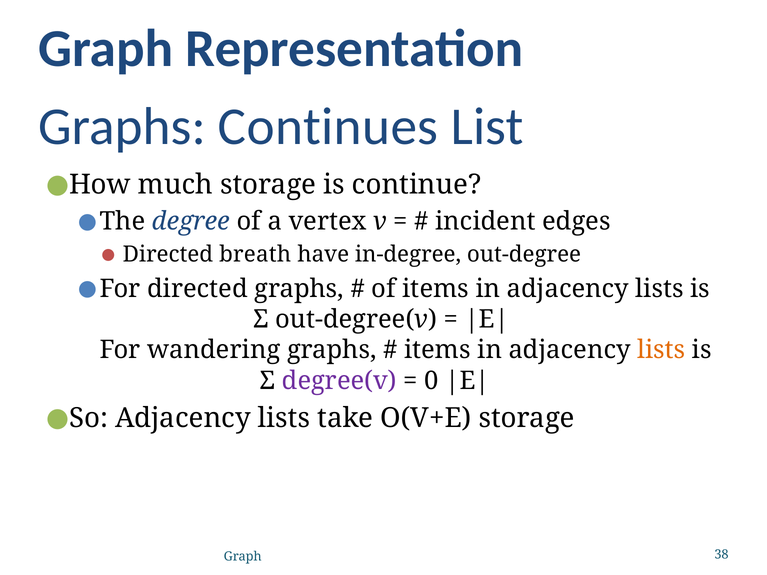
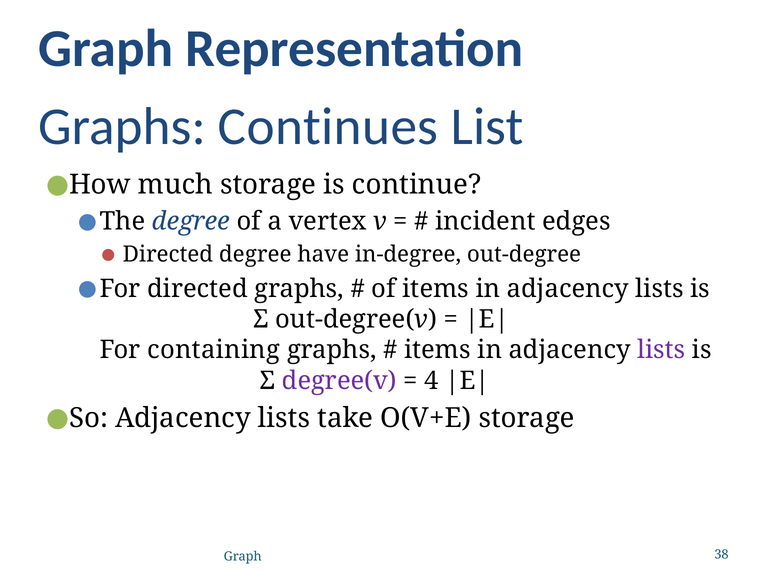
Directed breath: breath -> degree
wandering: wandering -> containing
lists at (661, 350) colour: orange -> purple
0: 0 -> 4
